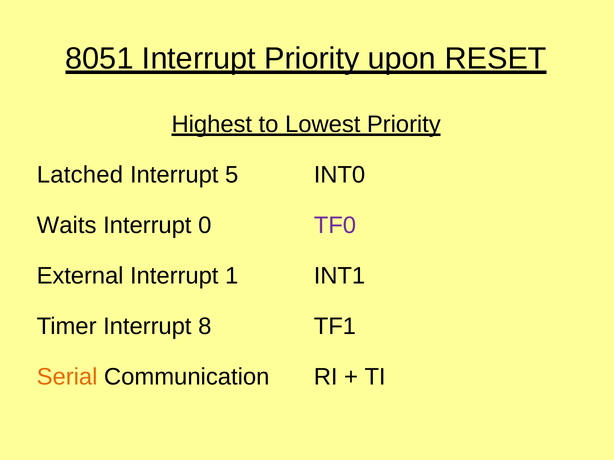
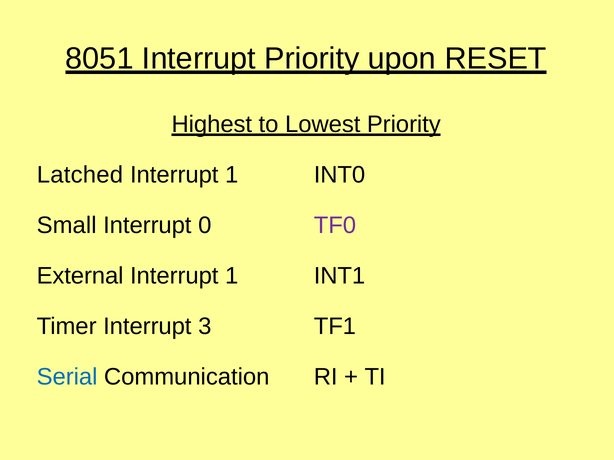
5 at (232, 175): 5 -> 1
Waits: Waits -> Small
8: 8 -> 3
Serial colour: orange -> blue
